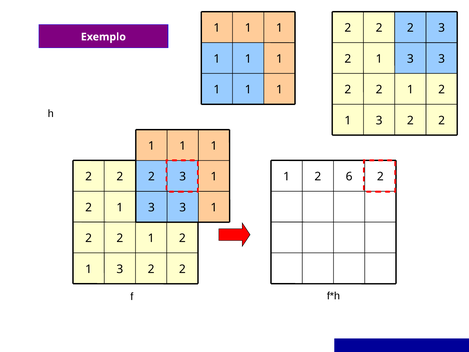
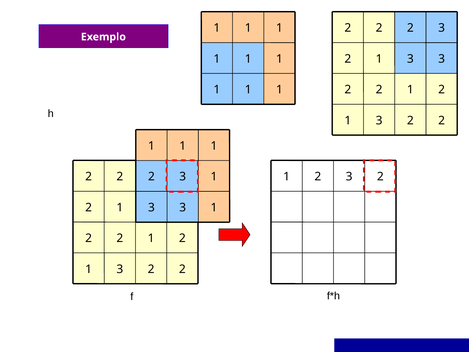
6 at (349, 176): 6 -> 3
